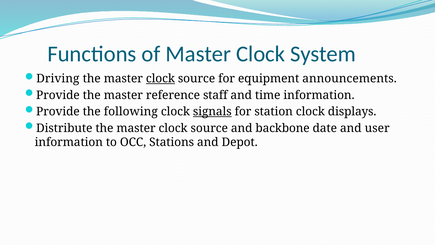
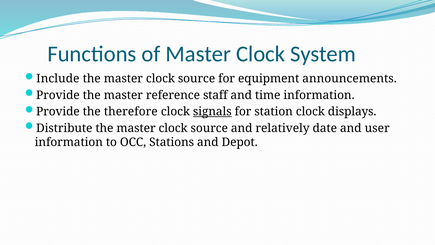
Driving: Driving -> Include
clock at (160, 79) underline: present -> none
following: following -> therefore
backbone: backbone -> relatively
